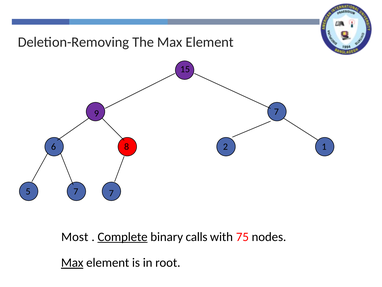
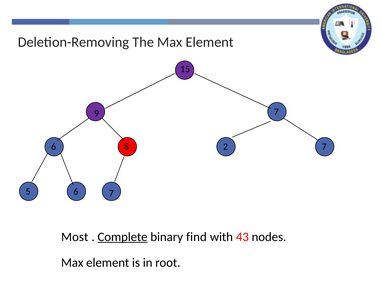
2 1: 1 -> 7
5 7: 7 -> 6
calls: calls -> find
75: 75 -> 43
Max at (72, 262) underline: present -> none
